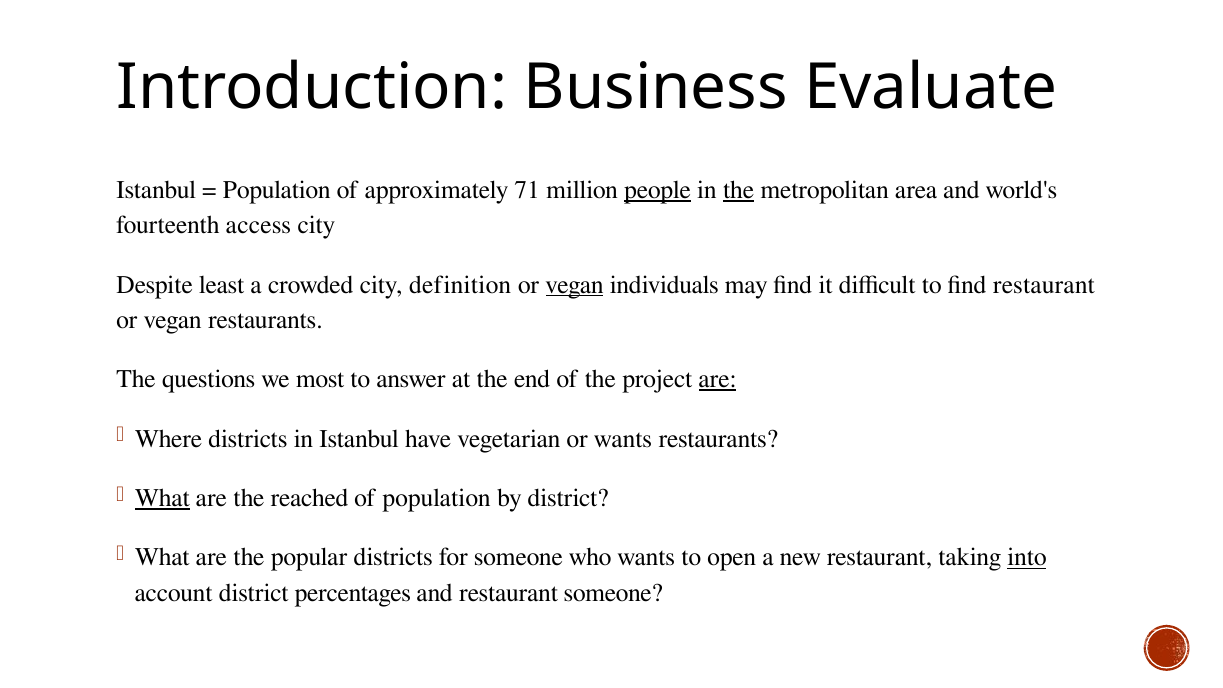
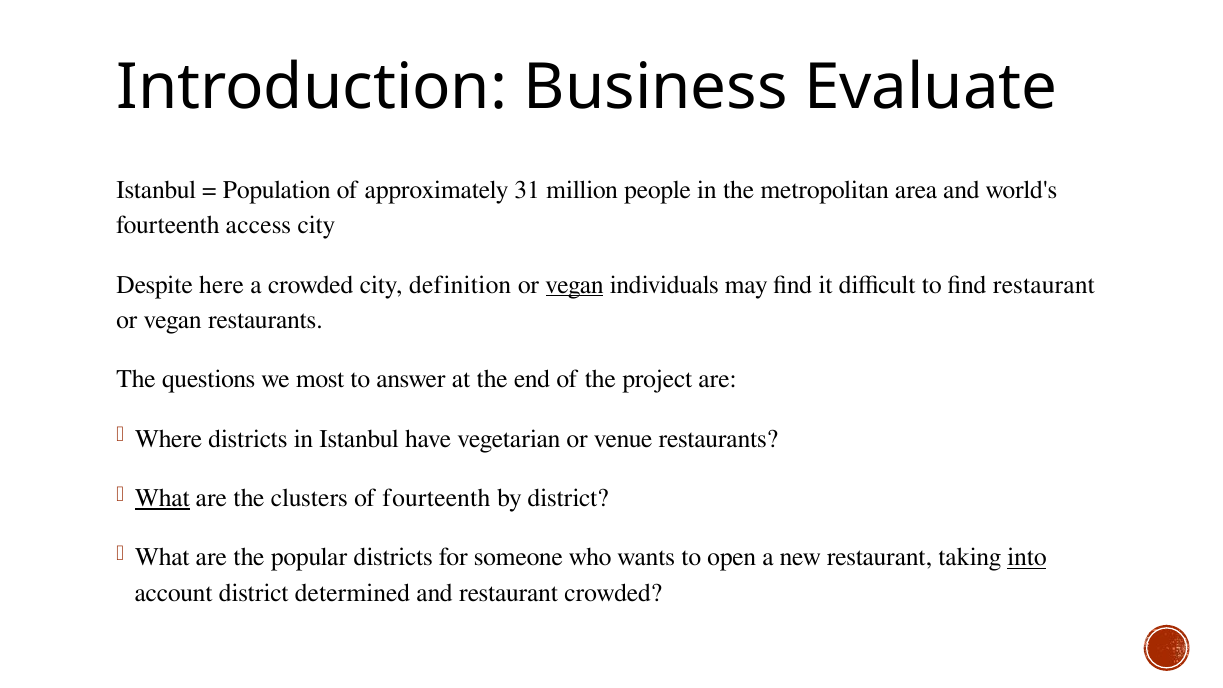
71: 71 -> 31
people underline: present -> none
the at (739, 190) underline: present -> none
least: least -> here
are at (717, 379) underline: present -> none
or wants: wants -> venue
reached: reached -> clusters
of population: population -> fourteenth
percentages: percentages -> determined
restaurant someone: someone -> crowded
